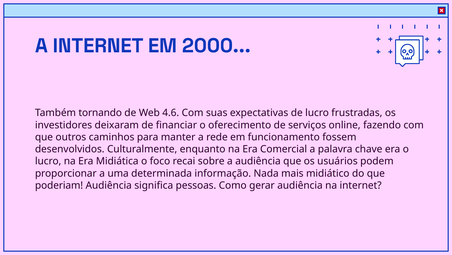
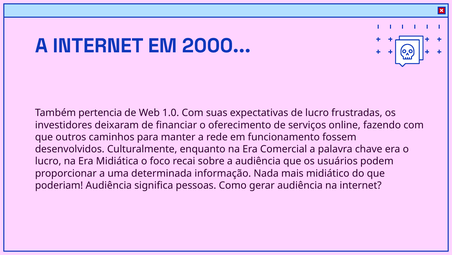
tornando: tornando -> pertencia
4.6: 4.6 -> 1.0
